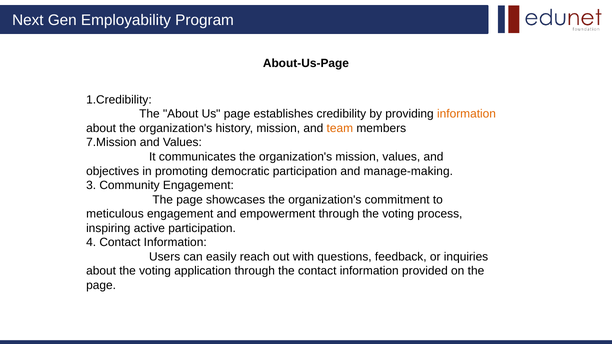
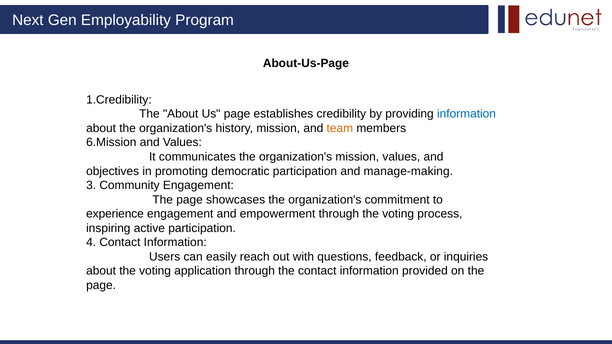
information at (467, 114) colour: orange -> blue
7.Mission: 7.Mission -> 6.Mission
meticulous: meticulous -> experience
